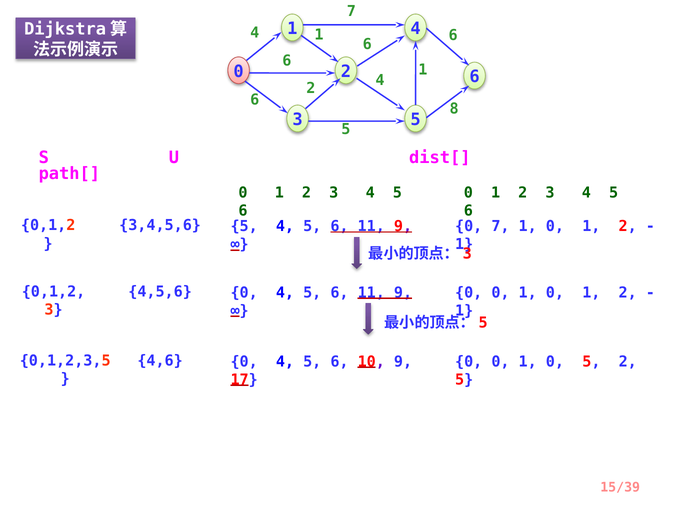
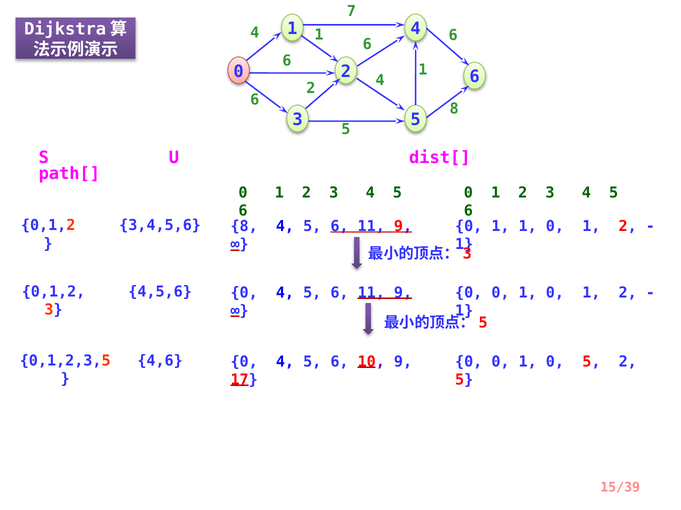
3,4,5,6 5: 5 -> 8
7 at (500, 227): 7 -> 1
